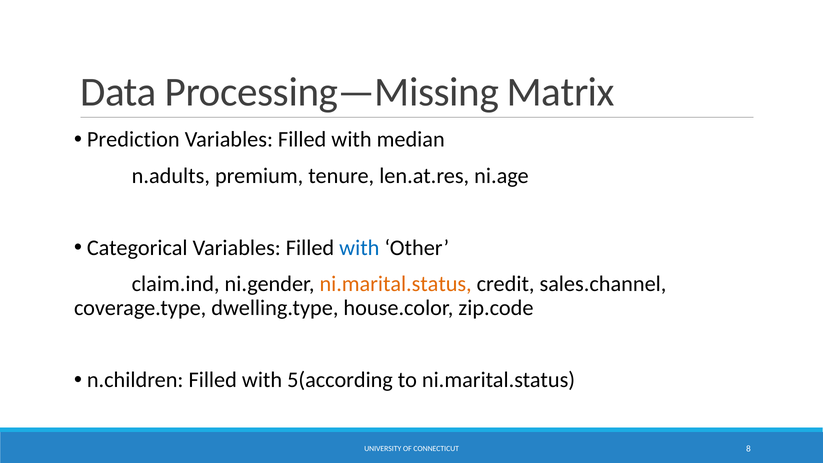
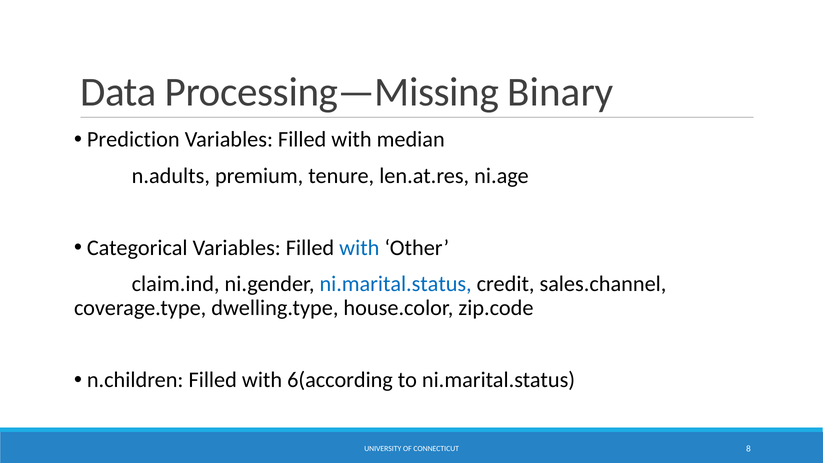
Matrix: Matrix -> Binary
ni.marital.status at (396, 284) colour: orange -> blue
5(according: 5(according -> 6(according
